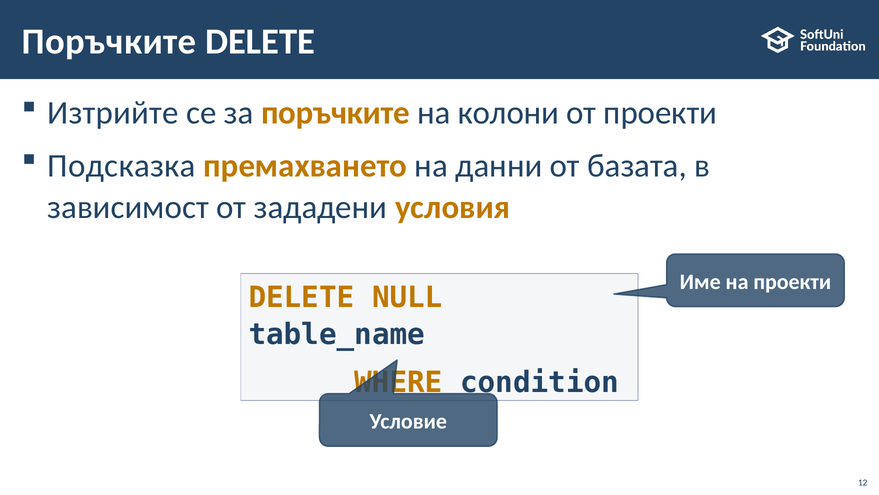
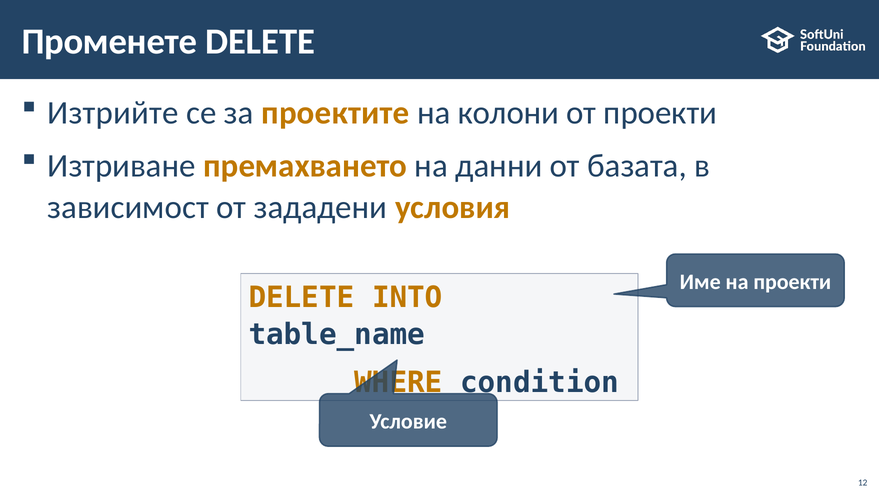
Поръчките at (109, 42): Поръчките -> Променете
за поръчките: поръчките -> проектите
Подсказка: Подсказка -> Изтриване
NULL: NULL -> INTO
